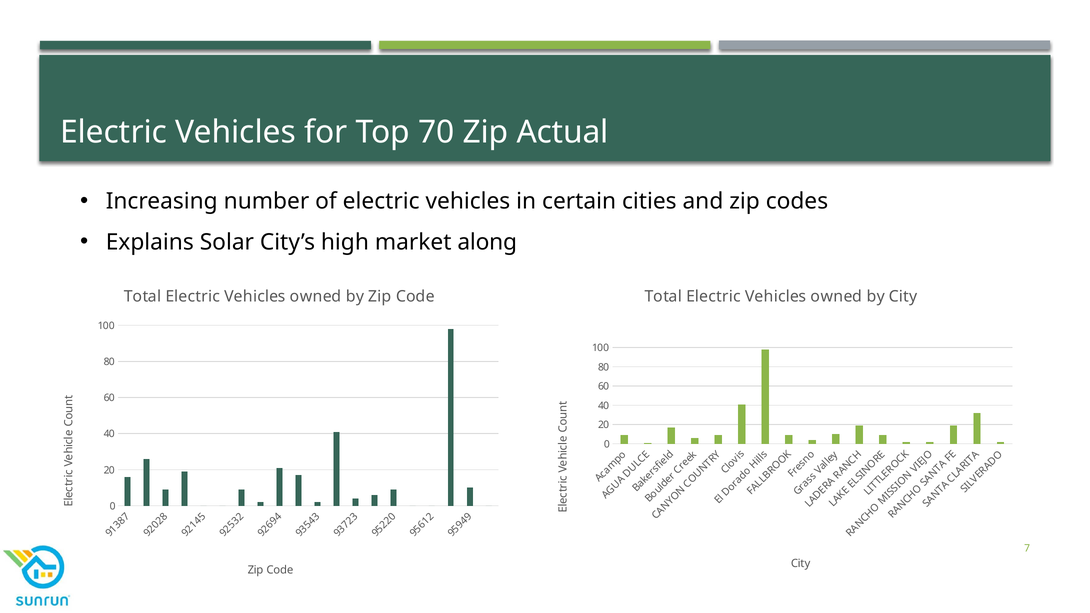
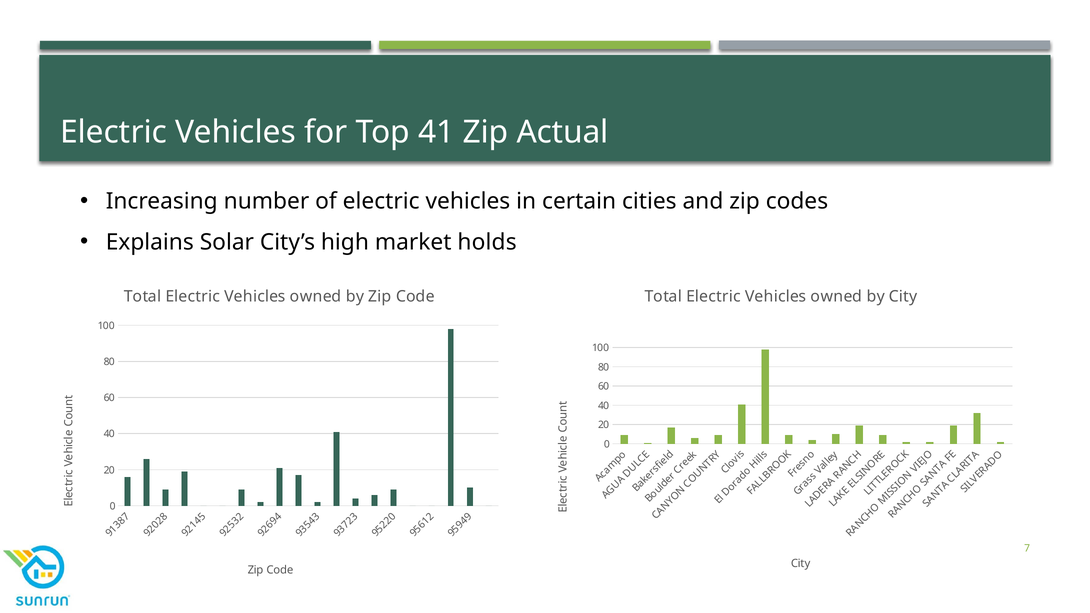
70: 70 -> 41
along: along -> holds
